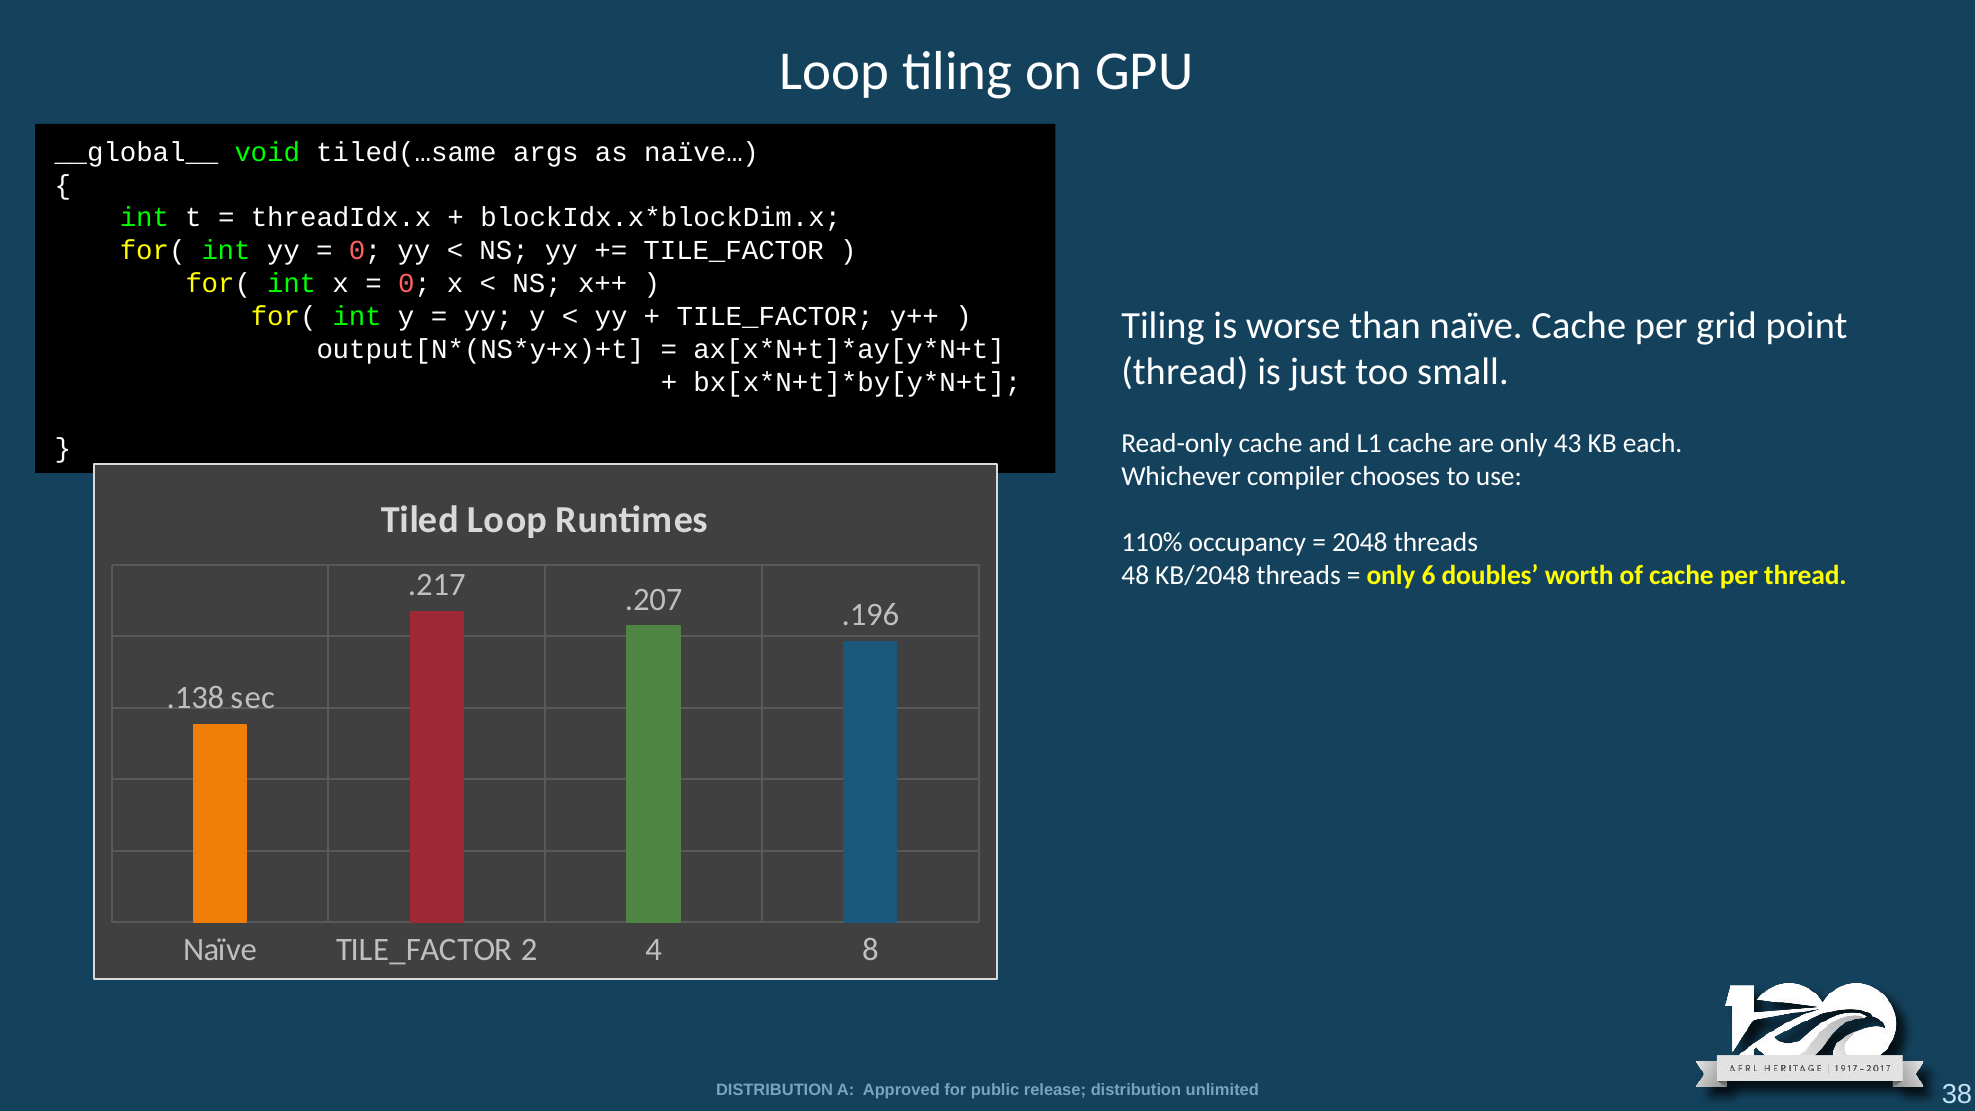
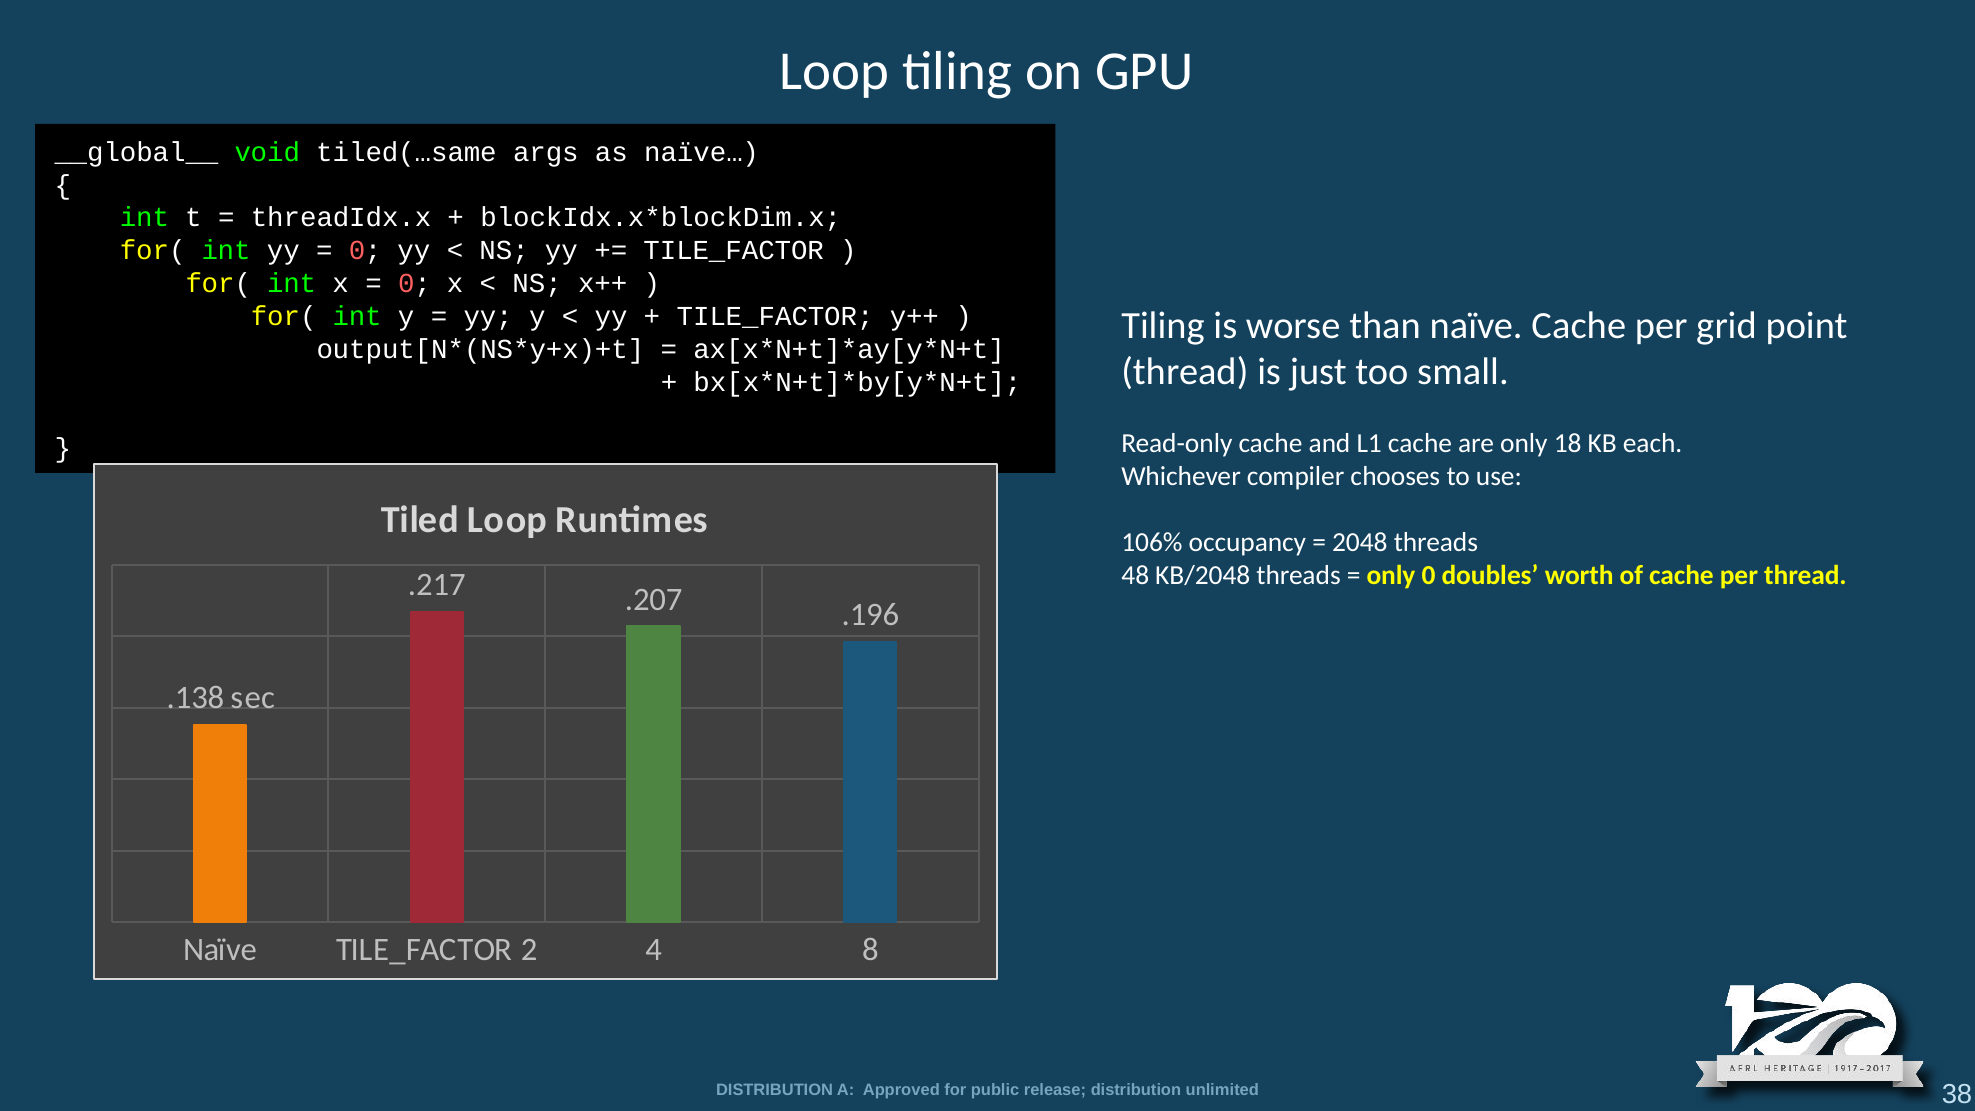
43: 43 -> 18
110%: 110% -> 106%
only 6: 6 -> 0
